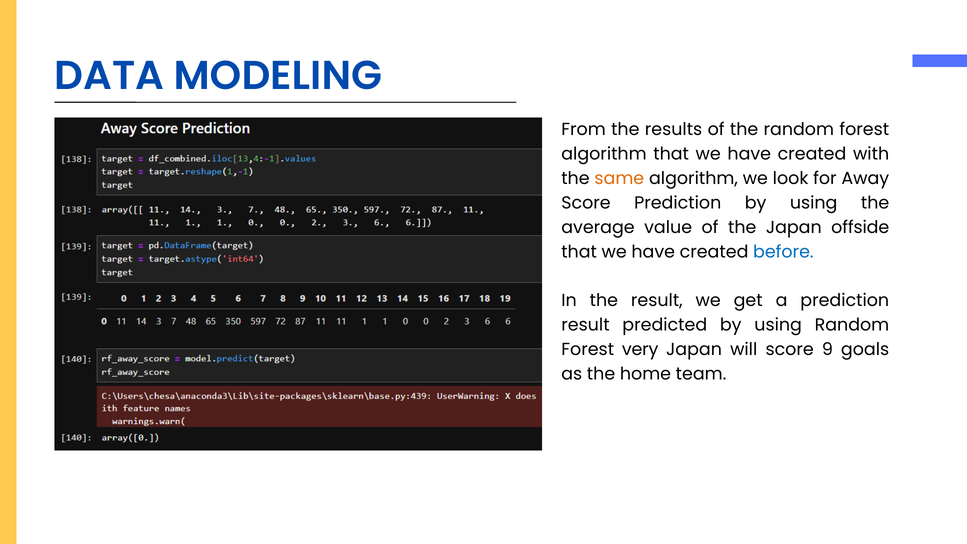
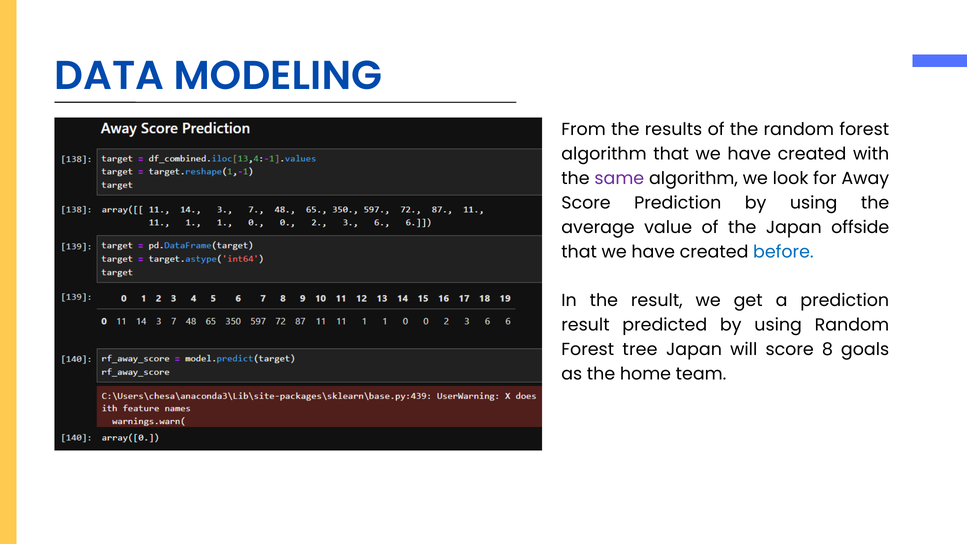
same colour: orange -> purple
very: very -> tree
9: 9 -> 8
